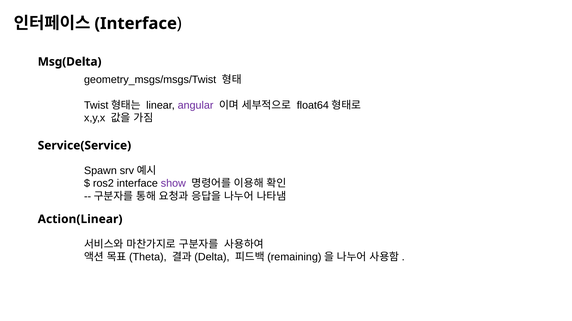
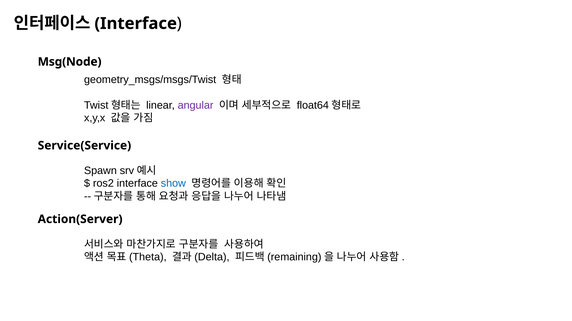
Msg(Delta: Msg(Delta -> Msg(Node
show colour: purple -> blue
Action(Linear: Action(Linear -> Action(Server
